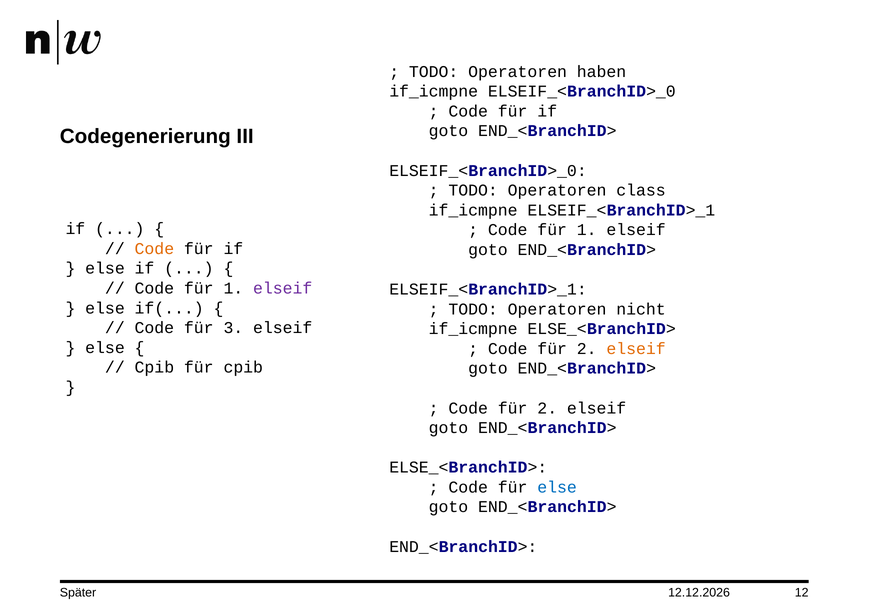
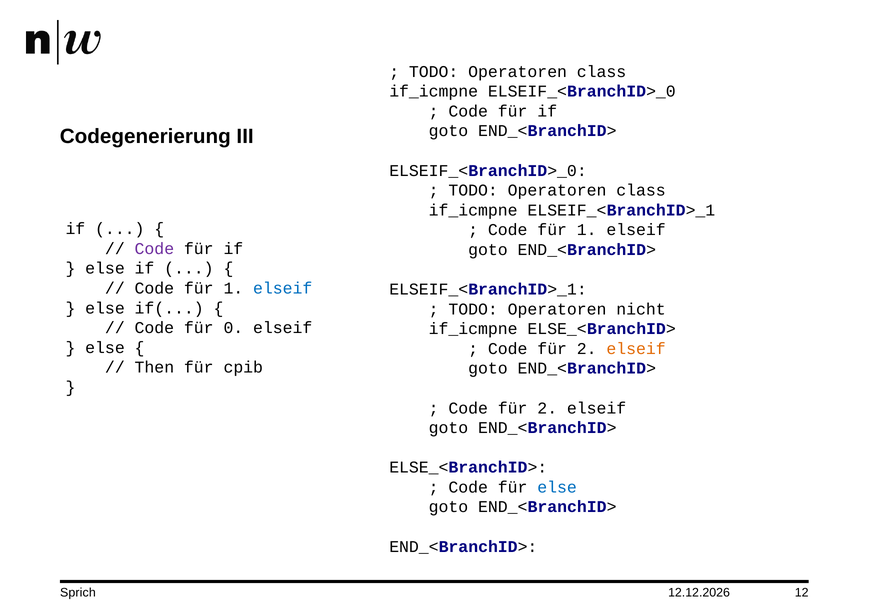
haben at (602, 72): haben -> class
Code at (154, 249) colour: orange -> purple
elseif at (283, 289) colour: purple -> blue
3: 3 -> 0
Cpib at (154, 368): Cpib -> Then
Später: Später -> Sprich
